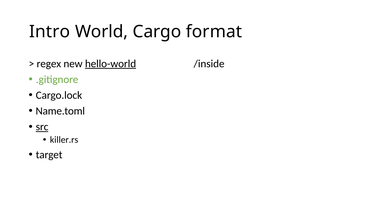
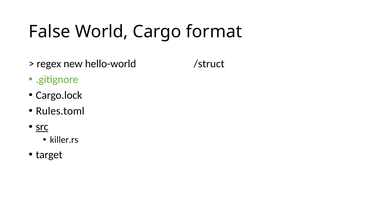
Intro: Intro -> False
hello-world underline: present -> none
/inside: /inside -> /struct
Name.toml: Name.toml -> Rules.toml
